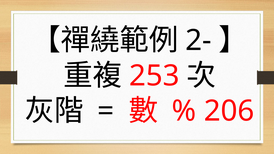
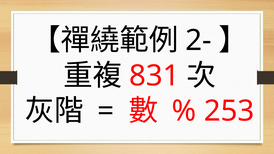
253: 253 -> 831
206: 206 -> 253
